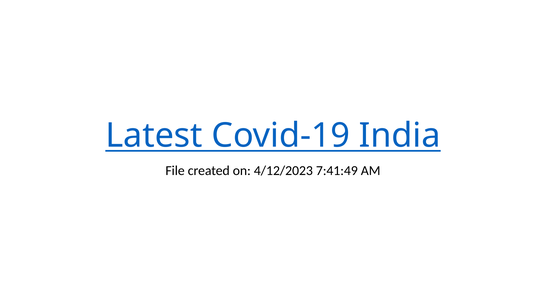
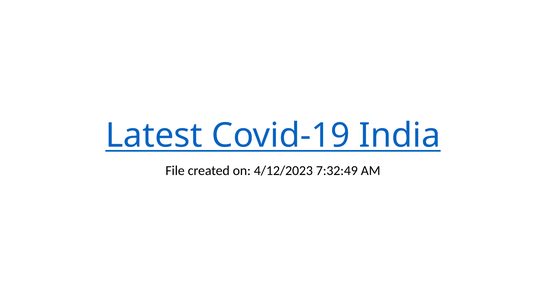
7:41:49: 7:41:49 -> 7:32:49
